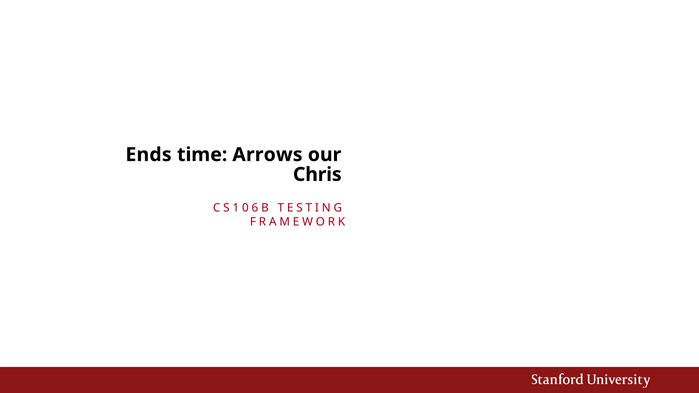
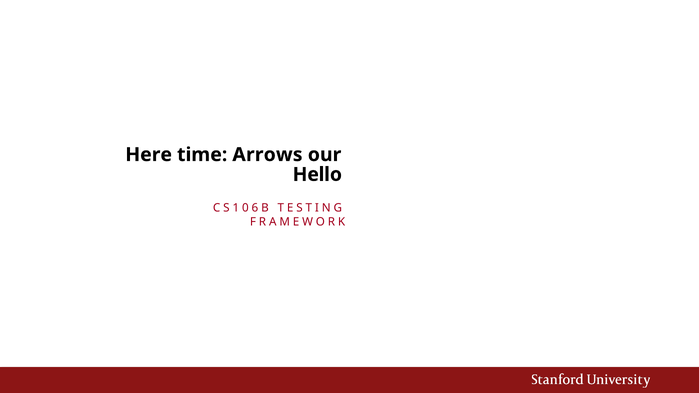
Ends: Ends -> Here
Chris: Chris -> Hello
